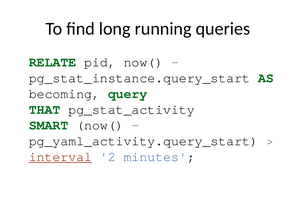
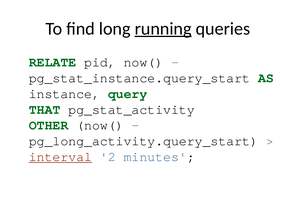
running underline: none -> present
becoming: becoming -> instance
SMART: SMART -> OTHER
pg_yaml_activity.query_start: pg_yaml_activity.query_start -> pg_long_activity.query_start
